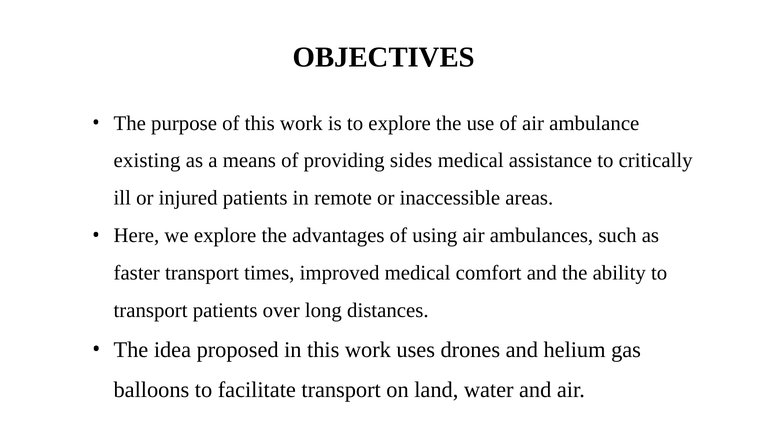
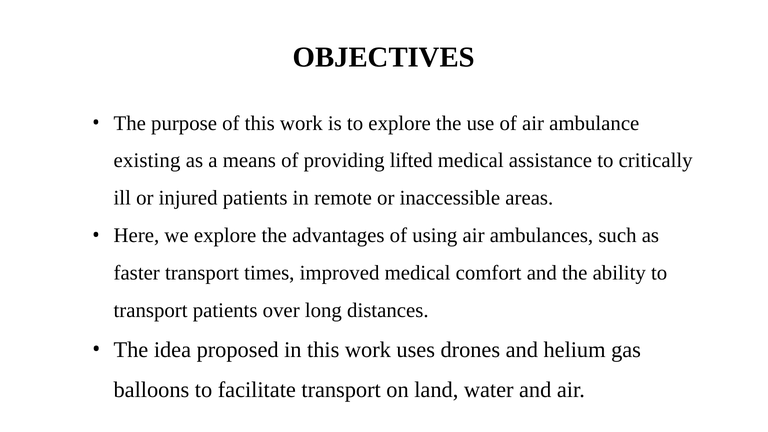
sides: sides -> lifted
